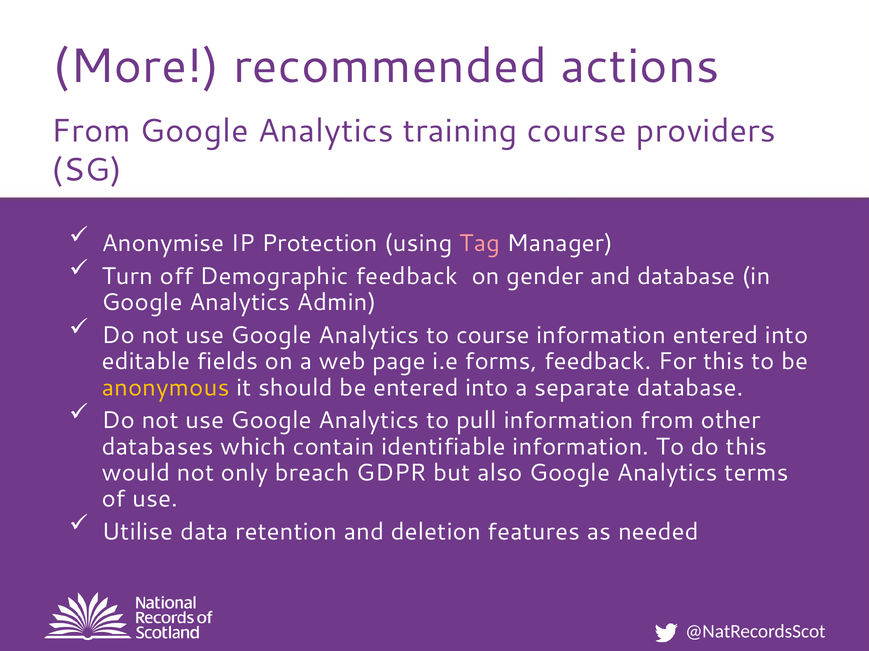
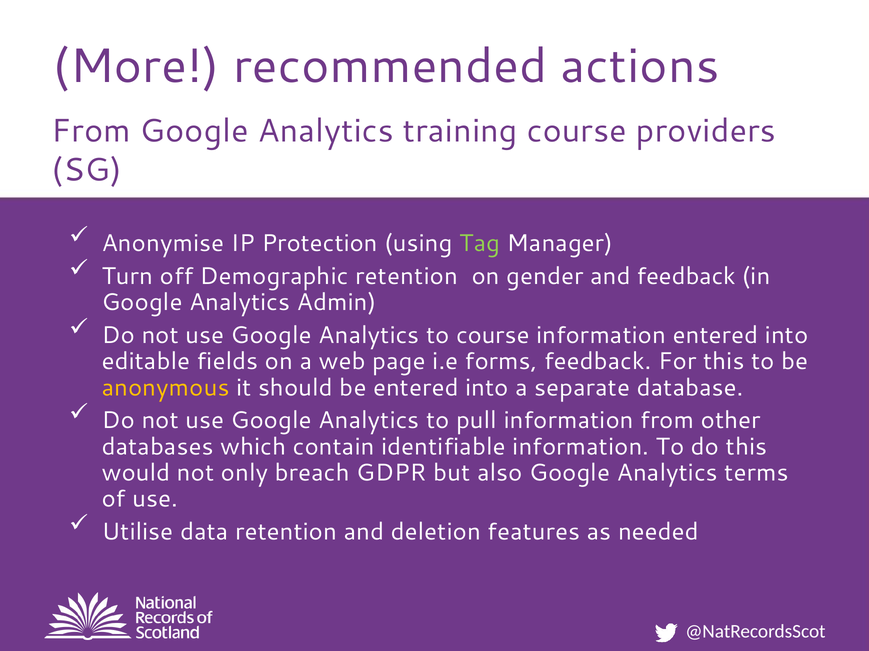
Tag colour: pink -> light green
Demographic feedback: feedback -> retention
and database: database -> feedback
